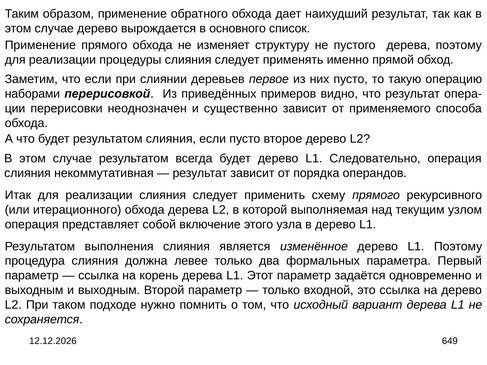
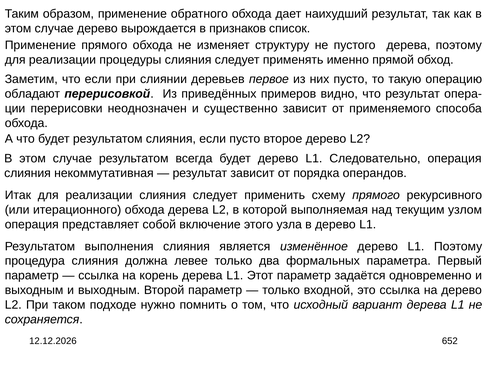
основного: основного -> признаков
наборами: наборами -> обладают
649: 649 -> 652
